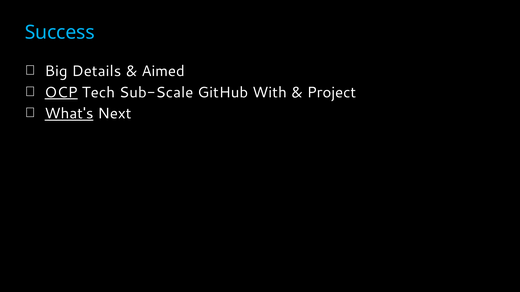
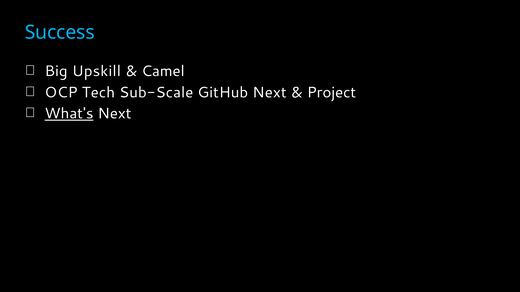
Details: Details -> Upskill
Aimed: Aimed -> Camel
OCP underline: present -> none
GitHub With: With -> Next
